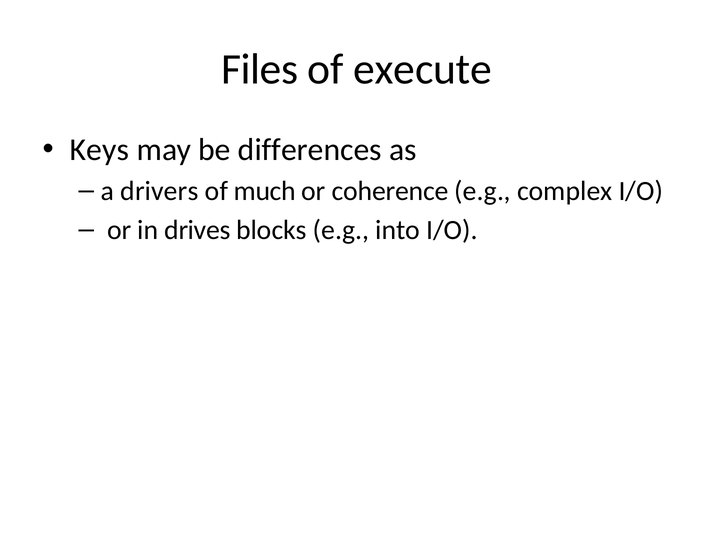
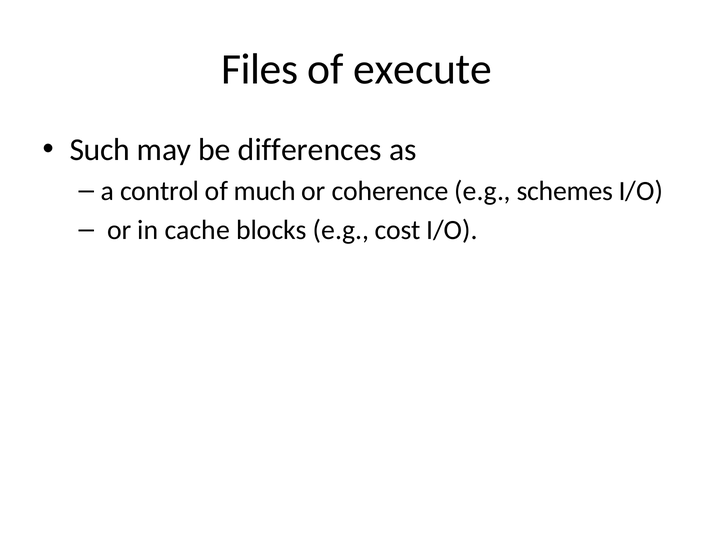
Keys: Keys -> Such
drivers: drivers -> control
complex: complex -> schemes
drives: drives -> cache
into: into -> cost
